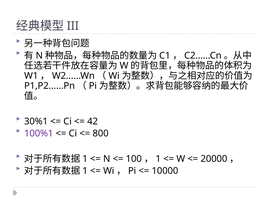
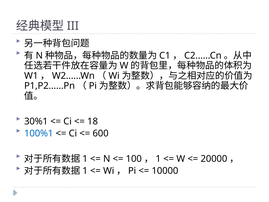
42: 42 -> 18
100%1 colour: purple -> blue
800: 800 -> 600
